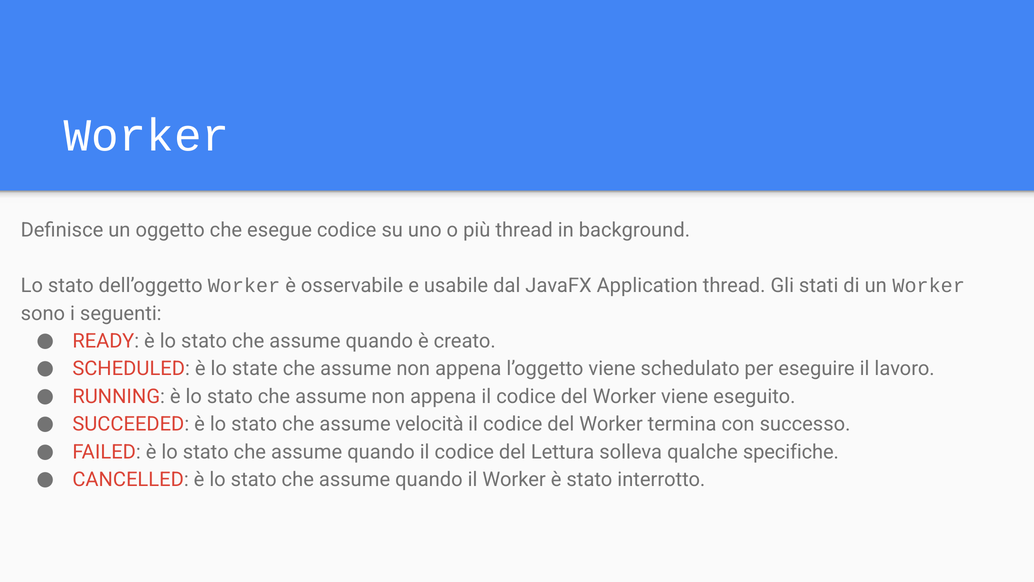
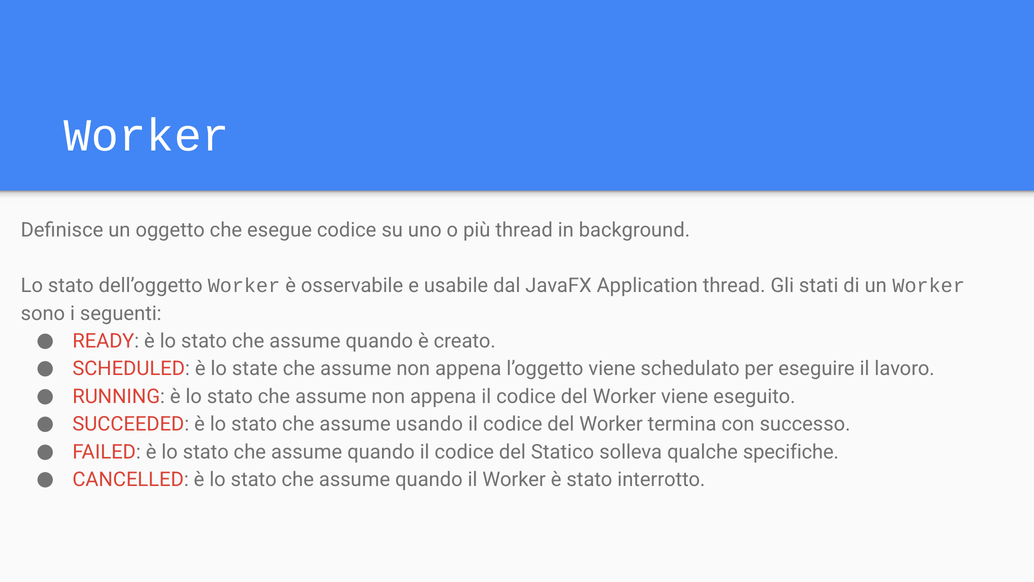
velocità: velocità -> usando
Lettura: Lettura -> Statico
